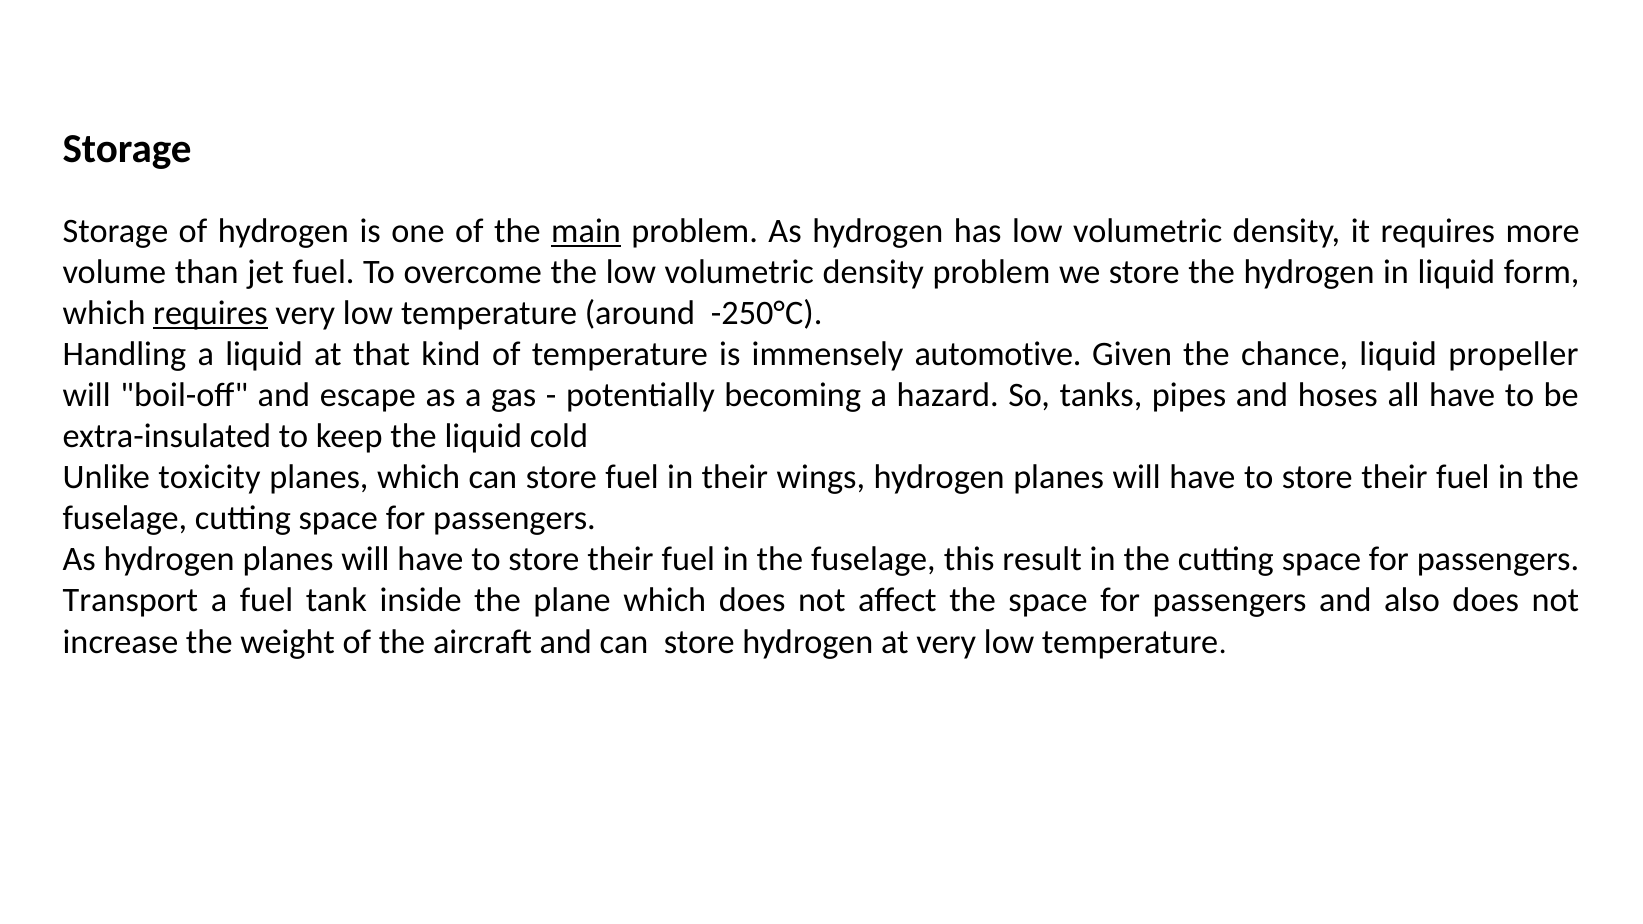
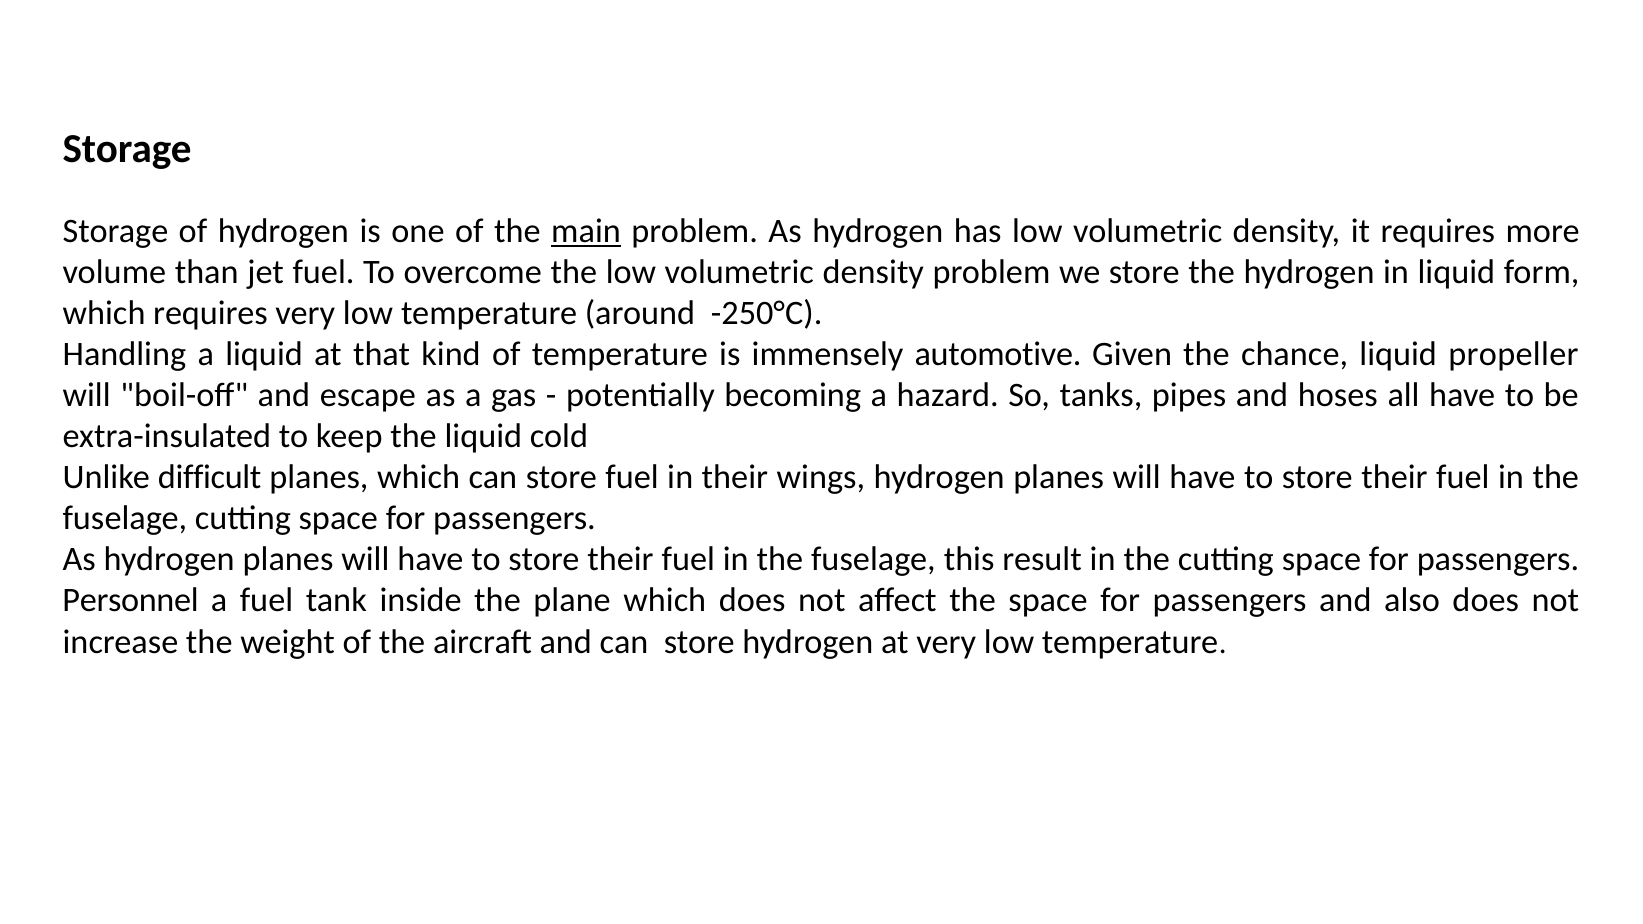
requires at (210, 313) underline: present -> none
toxicity: toxicity -> difficult
Transport: Transport -> Personnel
